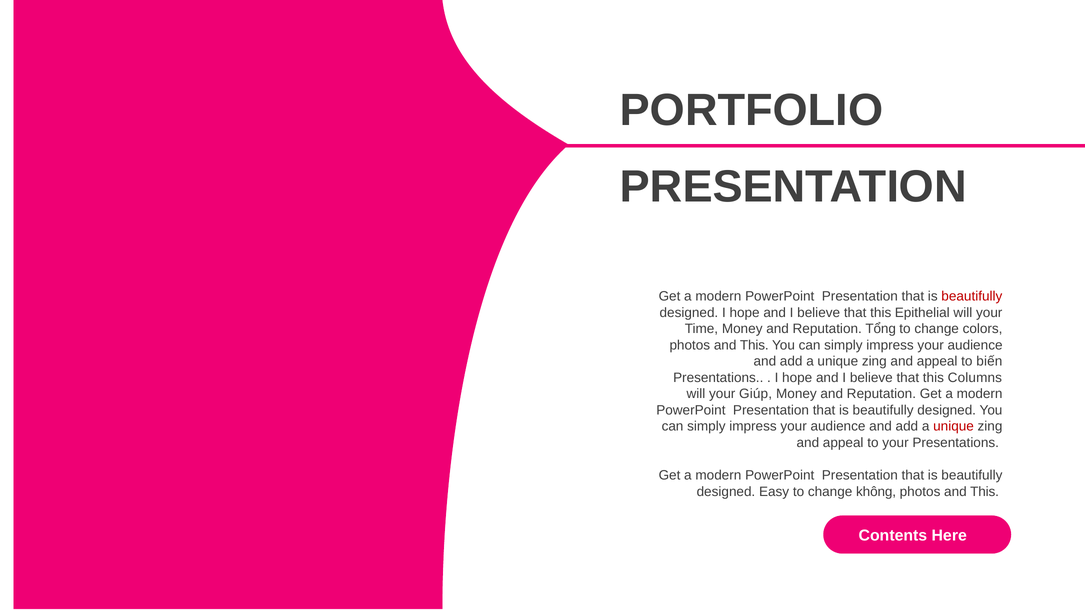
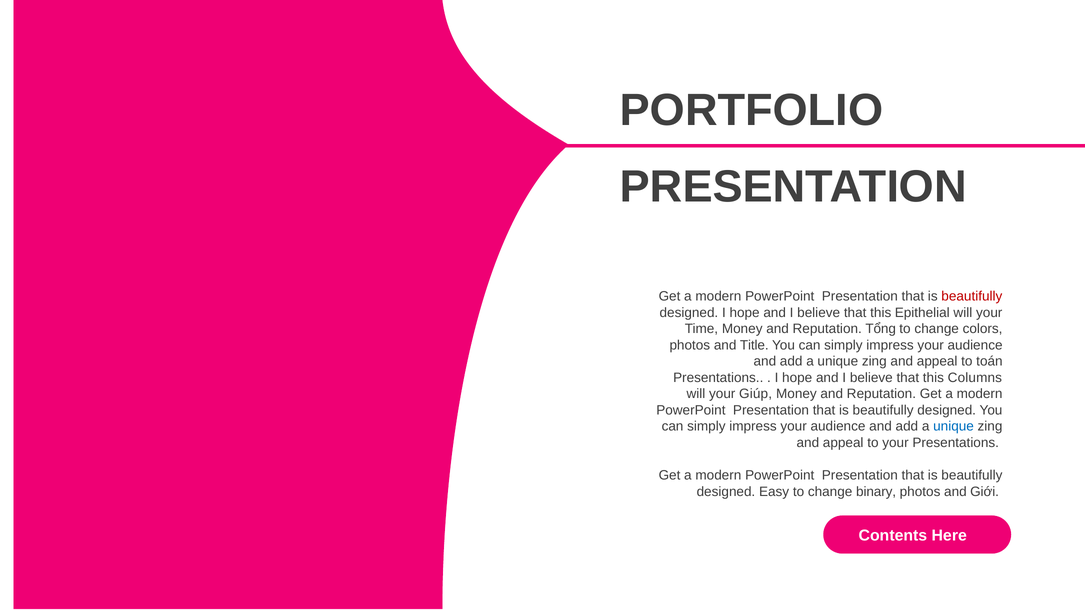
This at (754, 345): This -> Title
biến: biến -> toán
unique at (954, 427) colour: red -> blue
không: không -> binary
This at (985, 492): This -> Giới
